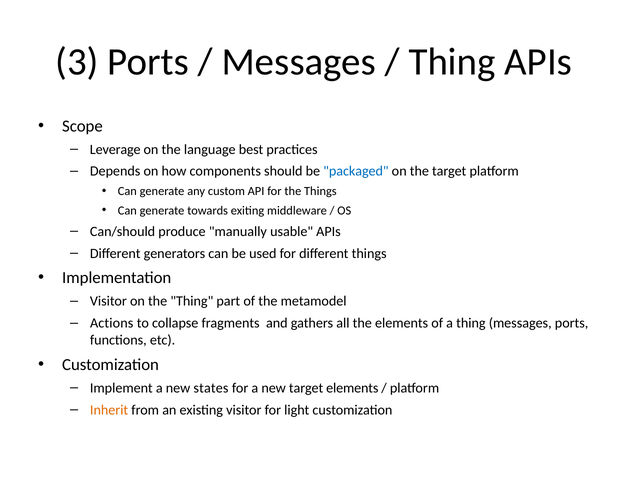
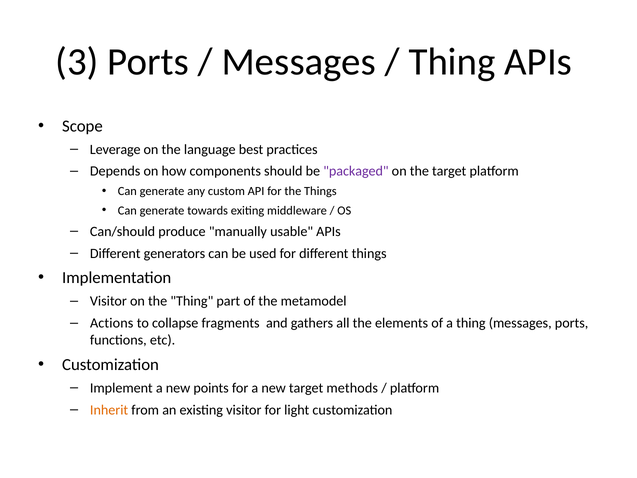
packaged colour: blue -> purple
states: states -> points
target elements: elements -> methods
